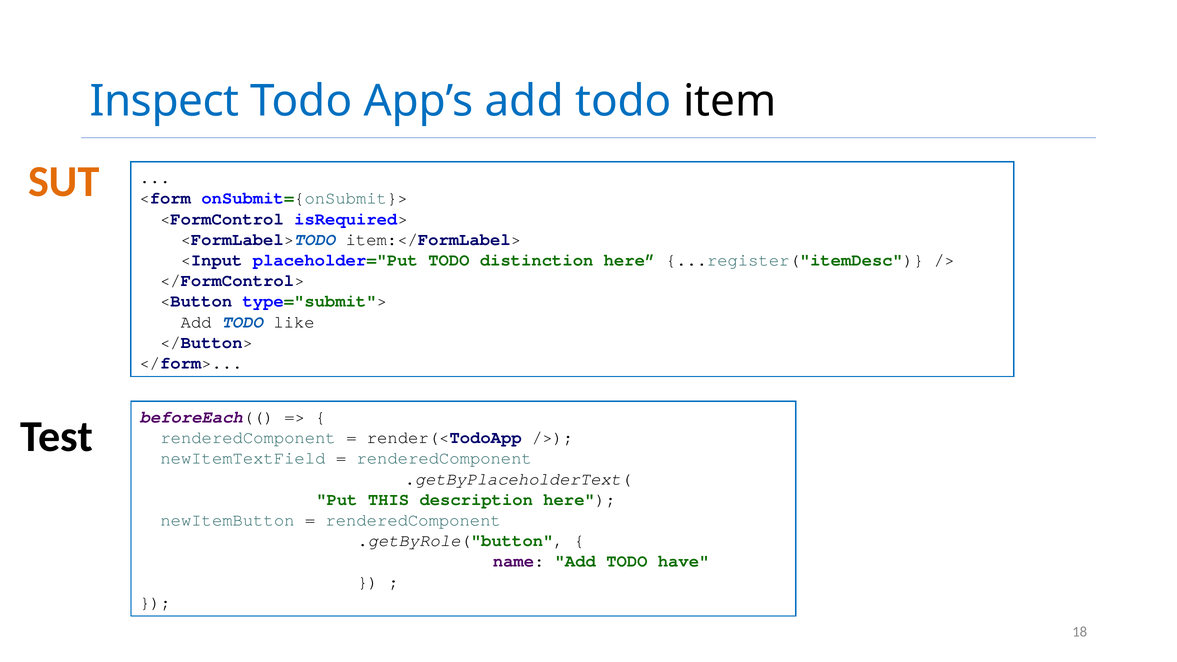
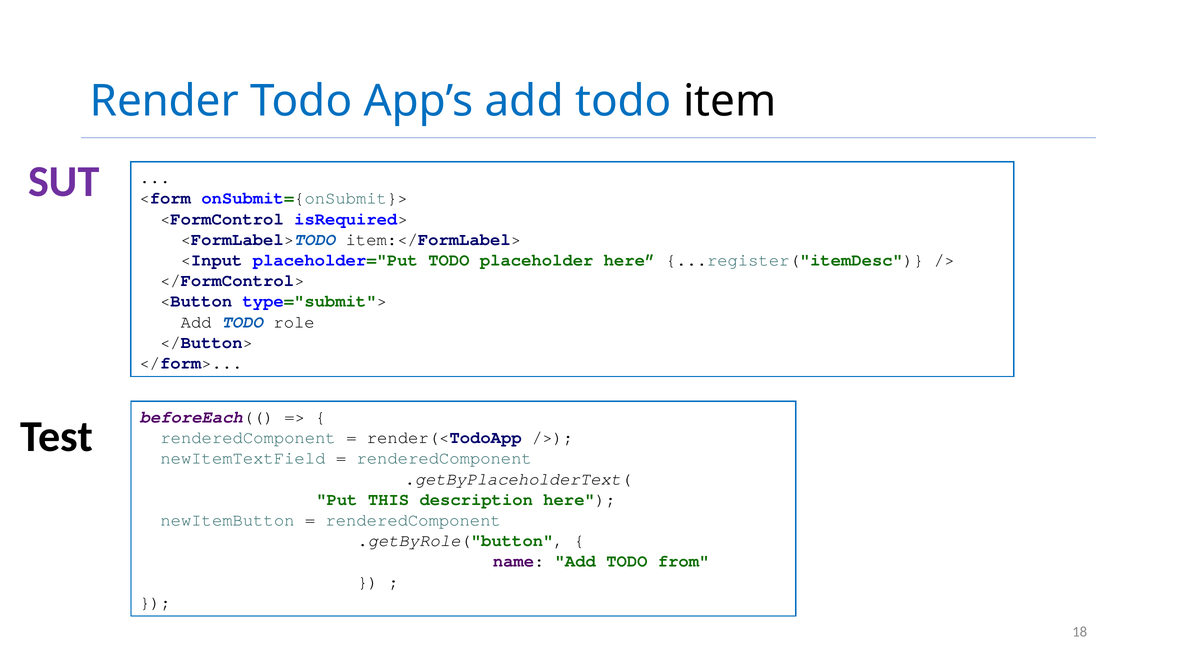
Inspect: Inspect -> Render
SUT colour: orange -> purple
distinction: distinction -> placeholder
like: like -> role
have: have -> from
